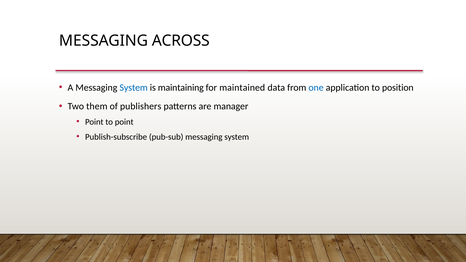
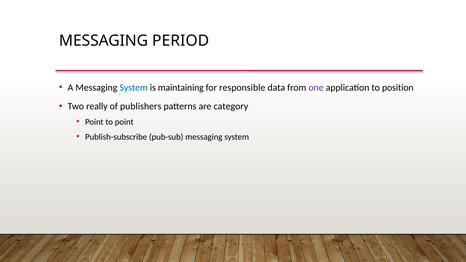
ACROSS: ACROSS -> PERIOD
maintained: maintained -> responsible
one colour: blue -> purple
them: them -> really
manager: manager -> category
